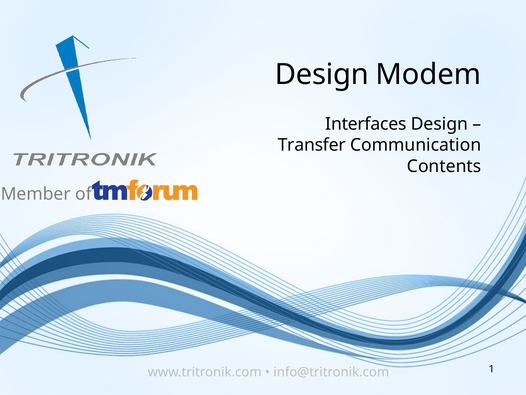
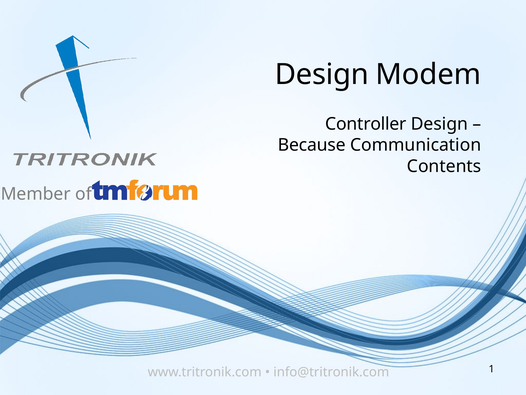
Interfaces: Interfaces -> Controller
Transfer: Transfer -> Because
